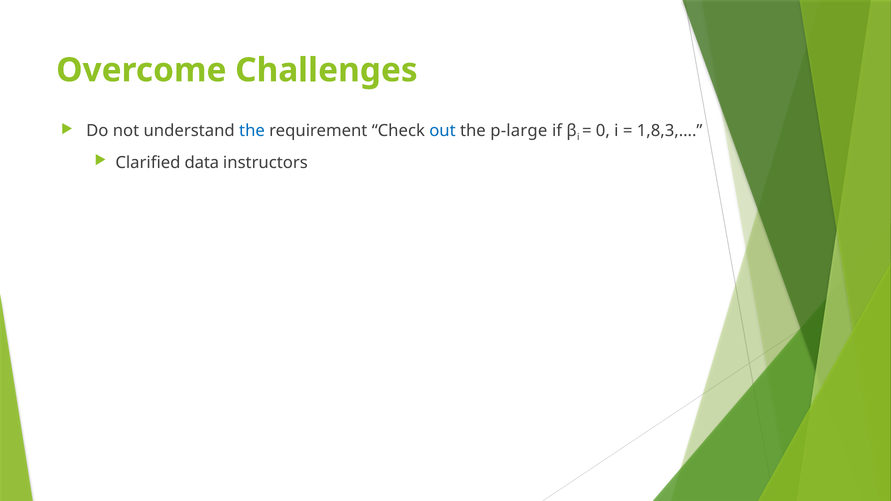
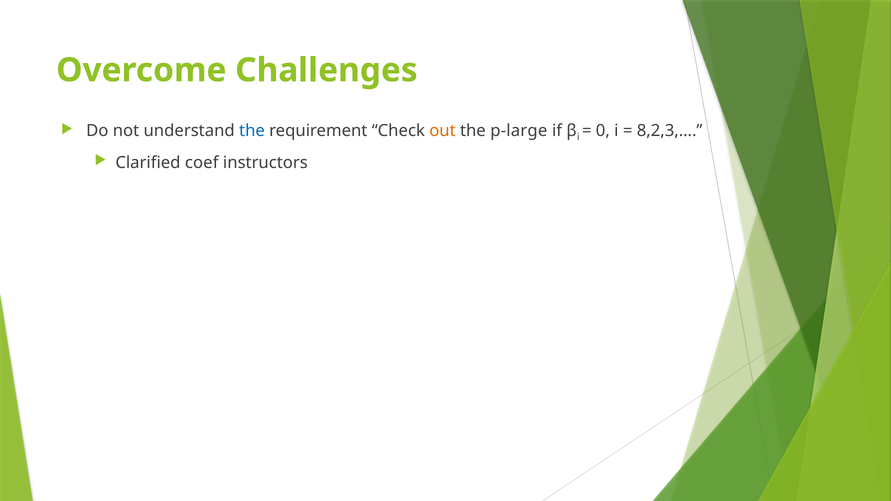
out colour: blue -> orange
1,8,3,…: 1,8,3,… -> 8,2,3,…
data: data -> coef
